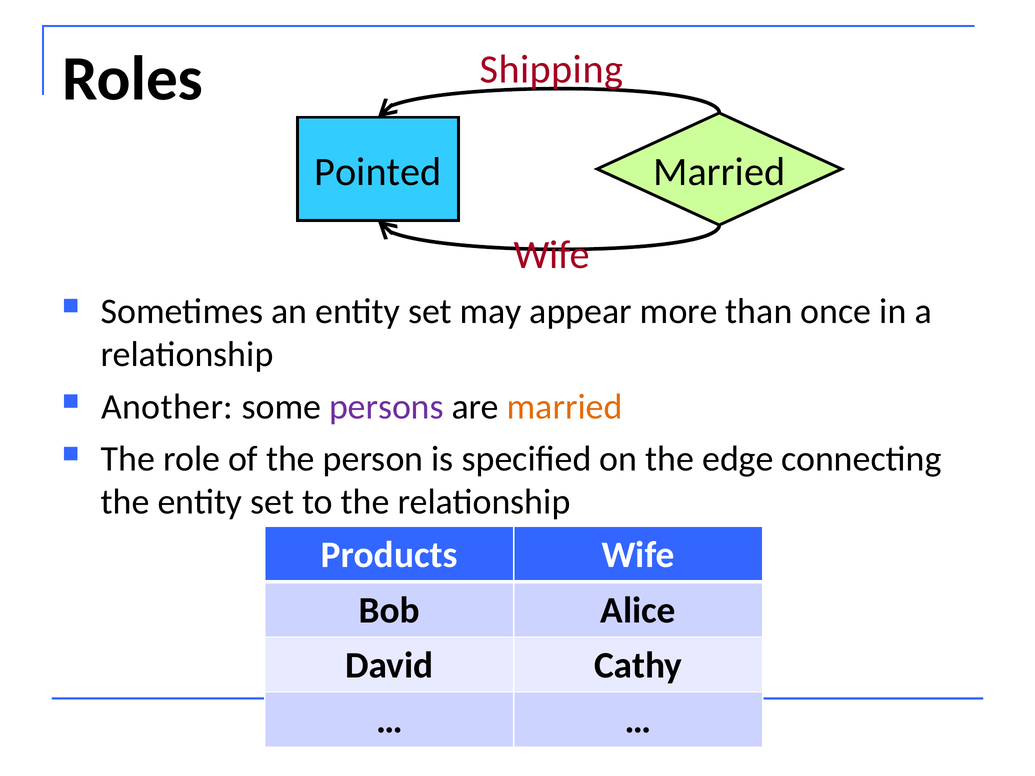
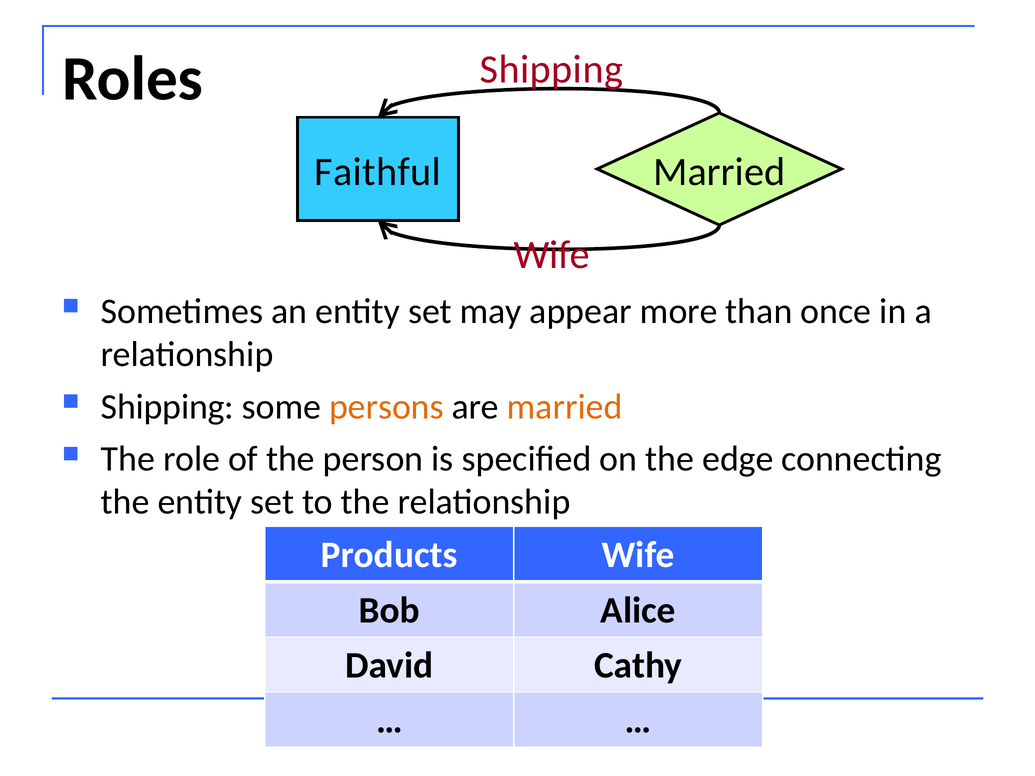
Pointed: Pointed -> Faithful
Another at (167, 407): Another -> Shipping
persons colour: purple -> orange
